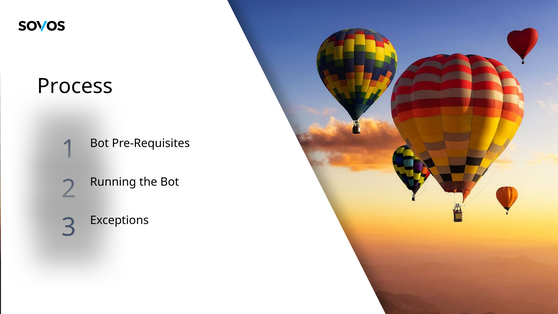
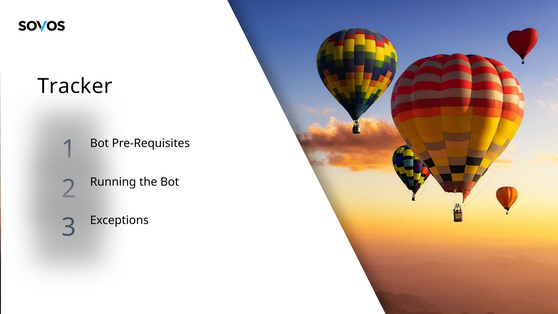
Process: Process -> Tracker
